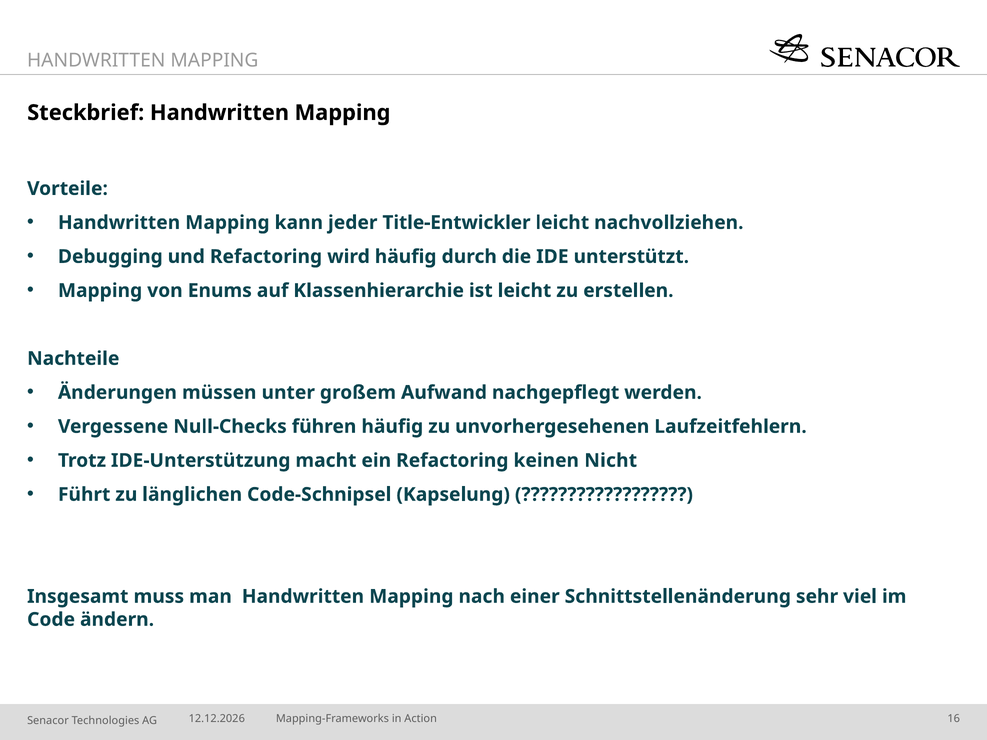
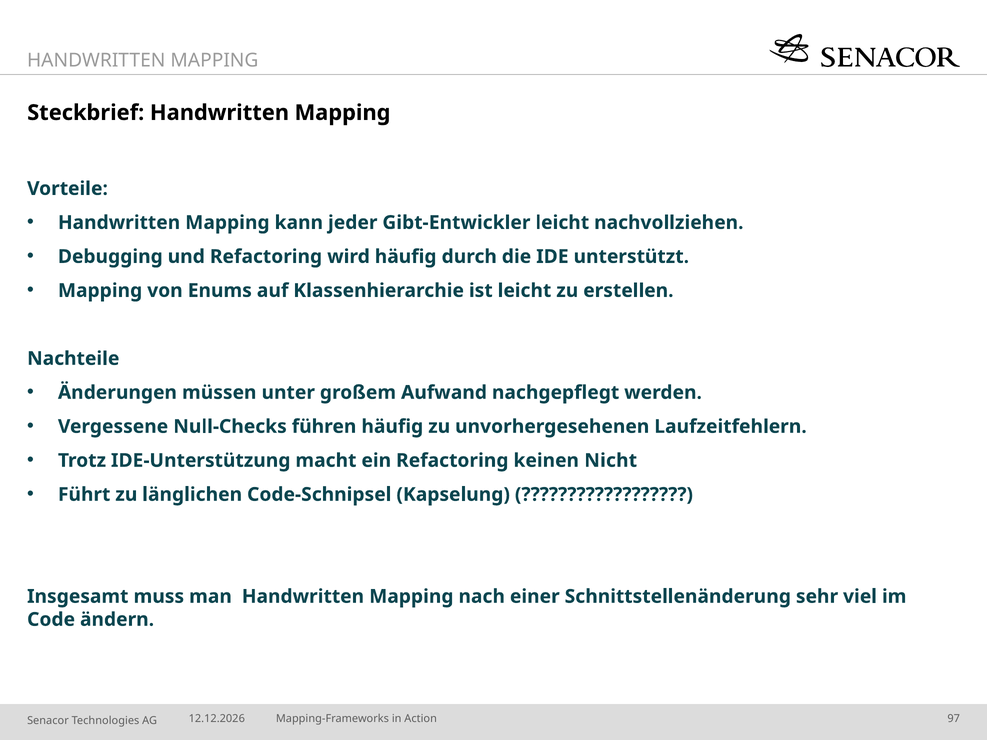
Title-Entwickler: Title-Entwickler -> Gibt-Entwickler
16: 16 -> 97
